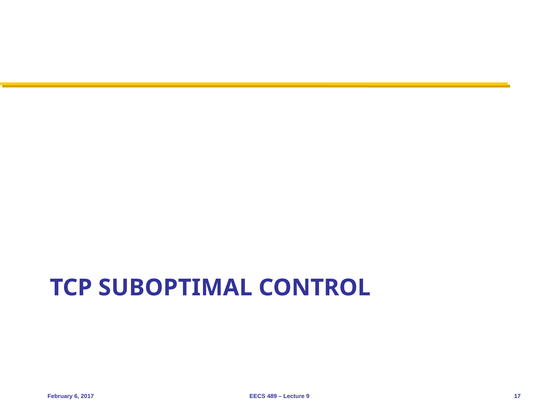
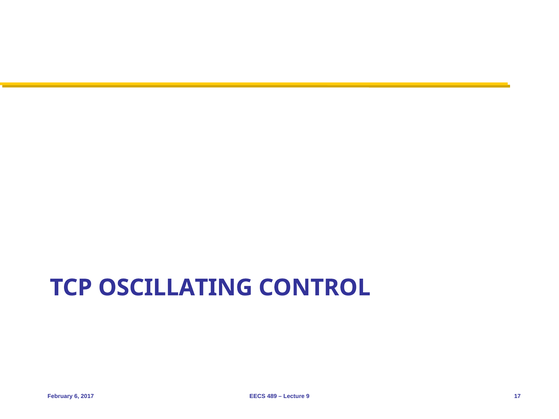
SUBOPTIMAL: SUBOPTIMAL -> OSCILLATING
